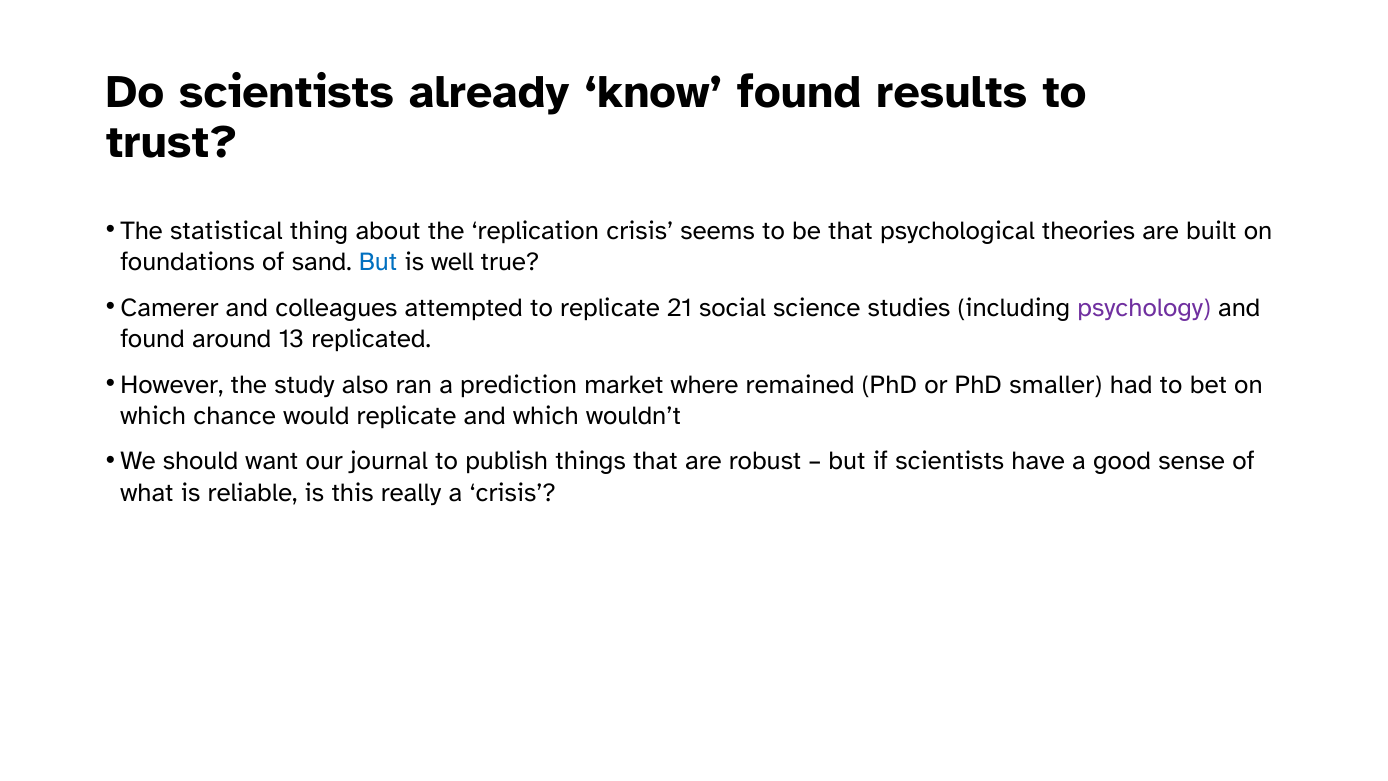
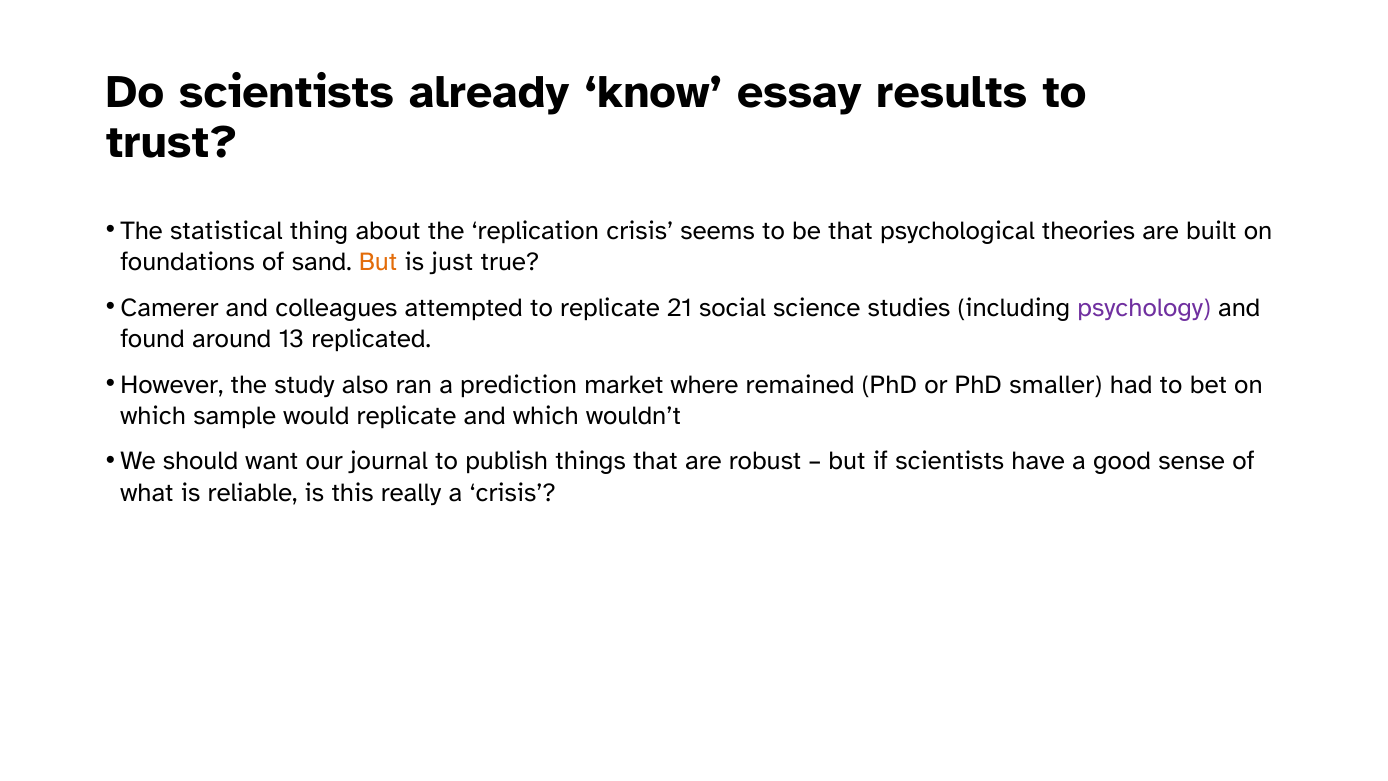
know found: found -> essay
But at (378, 262) colour: blue -> orange
well: well -> just
chance: chance -> sample
